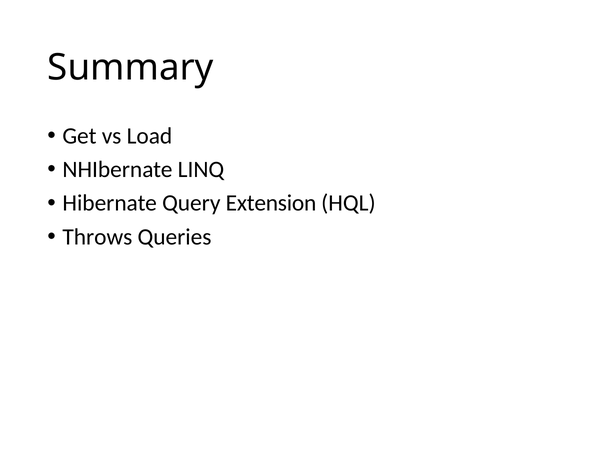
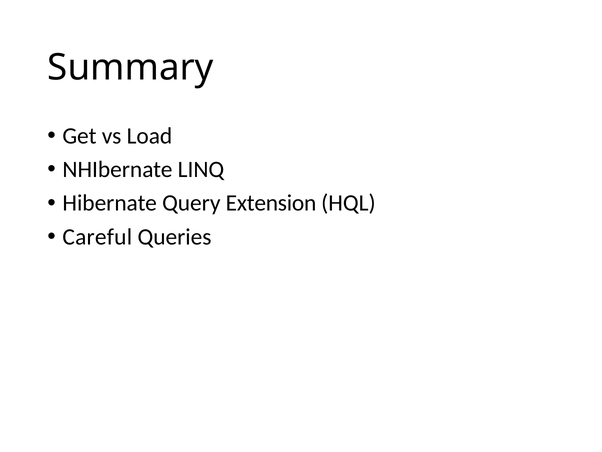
Throws: Throws -> Careful
